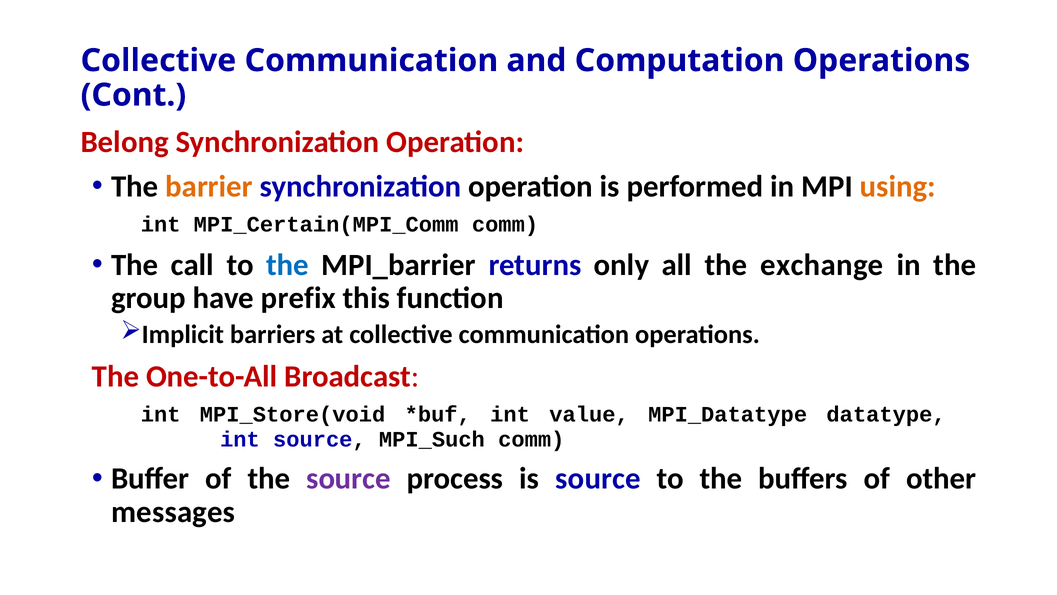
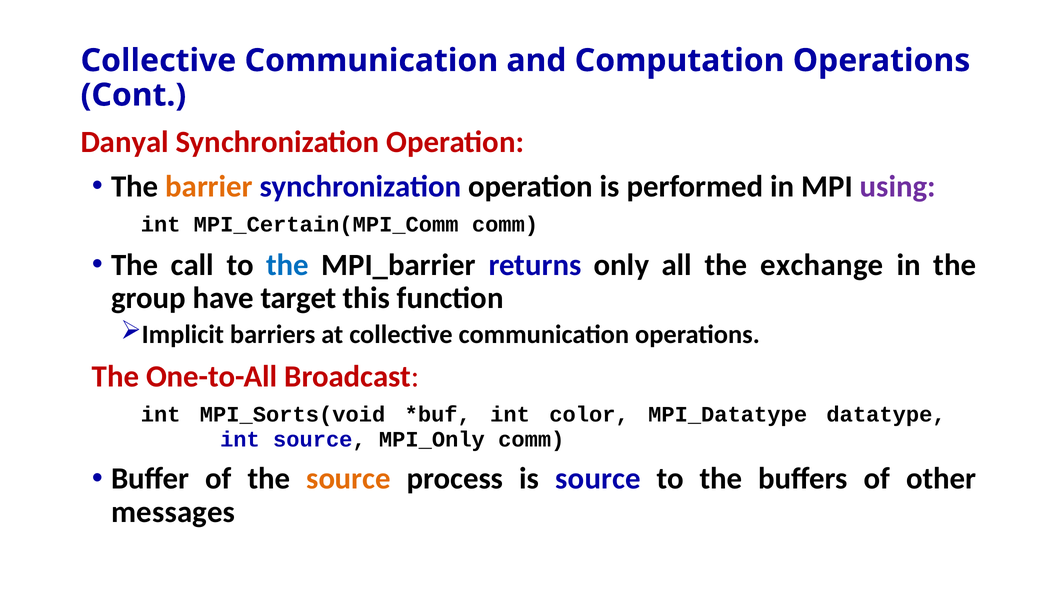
Belong: Belong -> Danyal
using colour: orange -> purple
prefix: prefix -> target
MPI_Store(void: MPI_Store(void -> MPI_Sorts(void
value: value -> color
MPI_Such: MPI_Such -> MPI_Only
source at (348, 478) colour: purple -> orange
